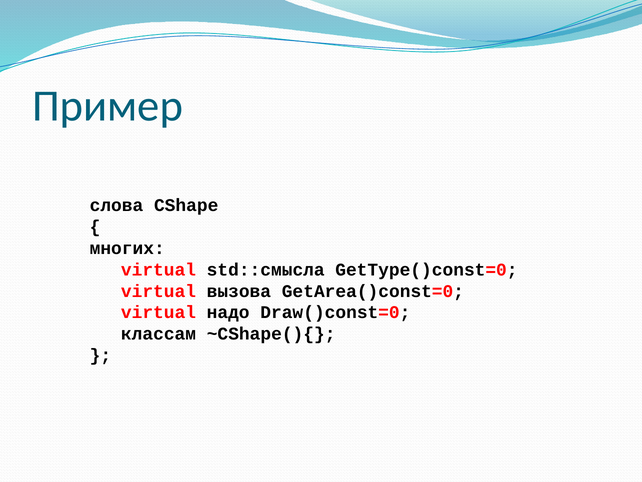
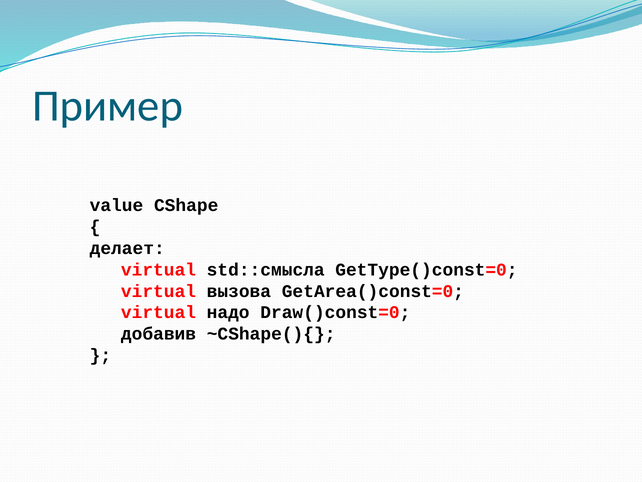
слова: слова -> value
многих: многих -> делает
классам: классам -> добавив
